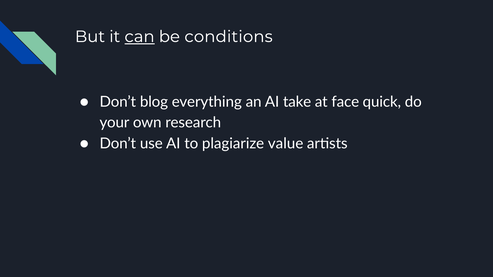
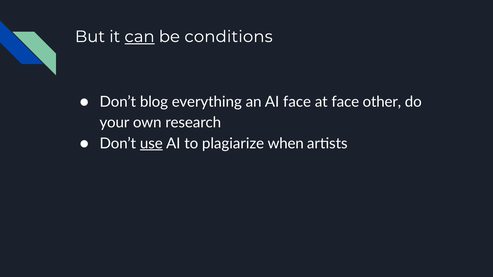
AI take: take -> face
quick: quick -> other
use underline: none -> present
value: value -> when
